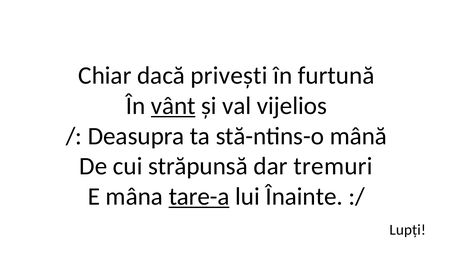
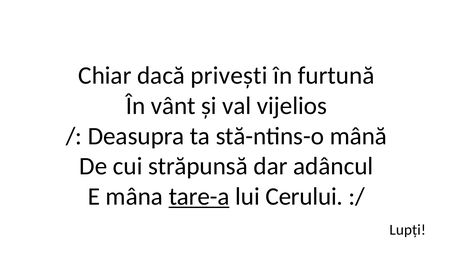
vânt underline: present -> none
tremuri: tremuri -> adâncul
Înainte: Înainte -> Cerului
